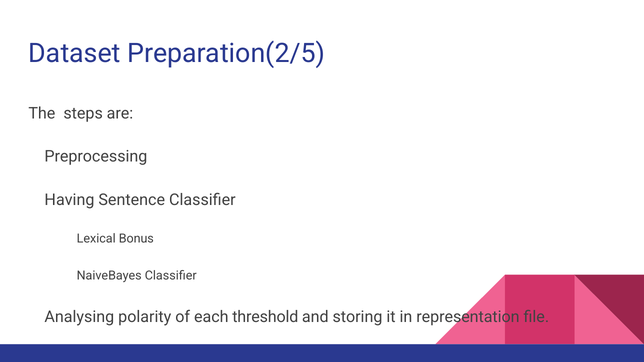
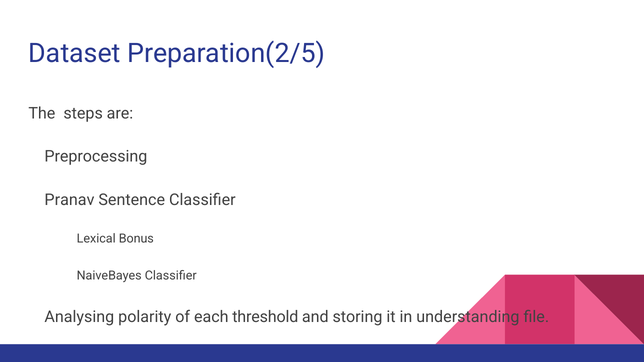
Having: Having -> Pranav
representation: representation -> understanding
